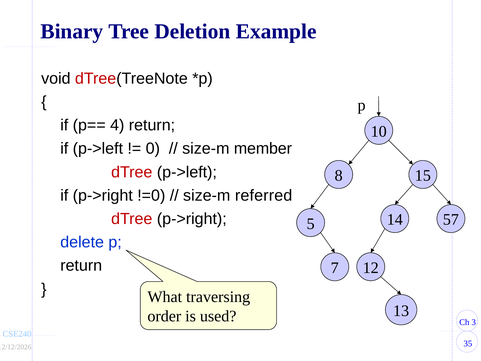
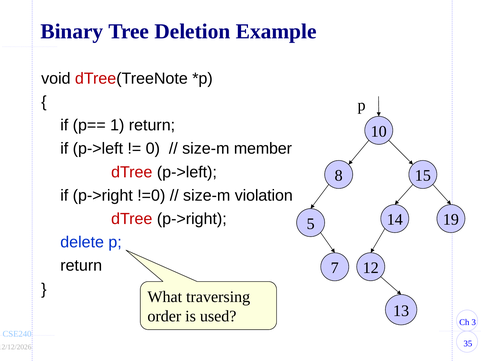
4: 4 -> 1
referred: referred -> violation
57: 57 -> 19
